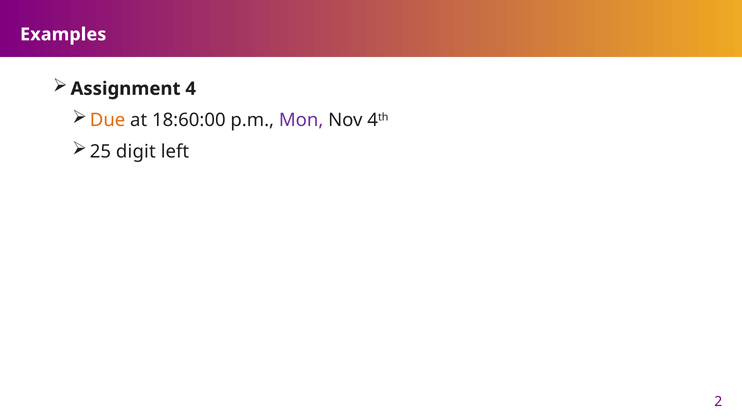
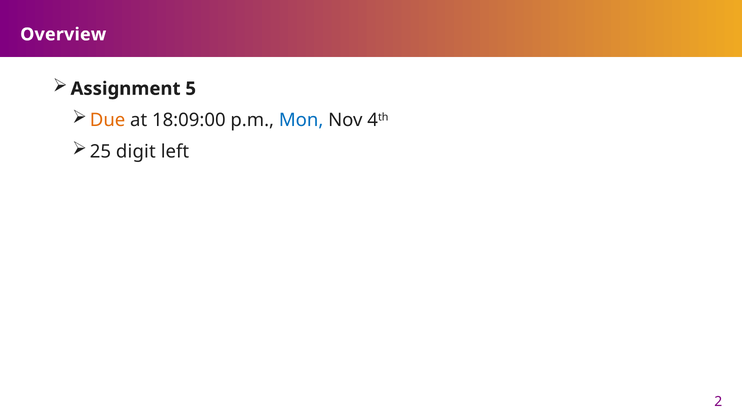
Examples: Examples -> Overview
4: 4 -> 5
18:60:00: 18:60:00 -> 18:09:00
Mon colour: purple -> blue
